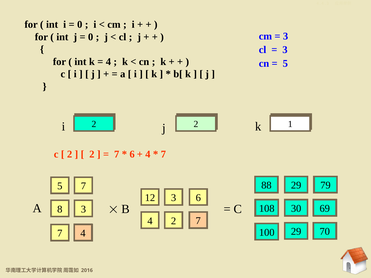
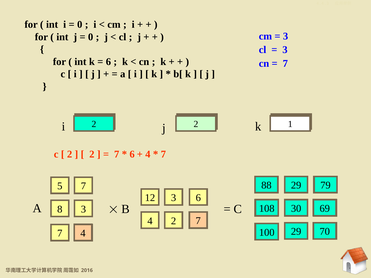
4 at (108, 62): 4 -> 6
5 at (285, 63): 5 -> 7
